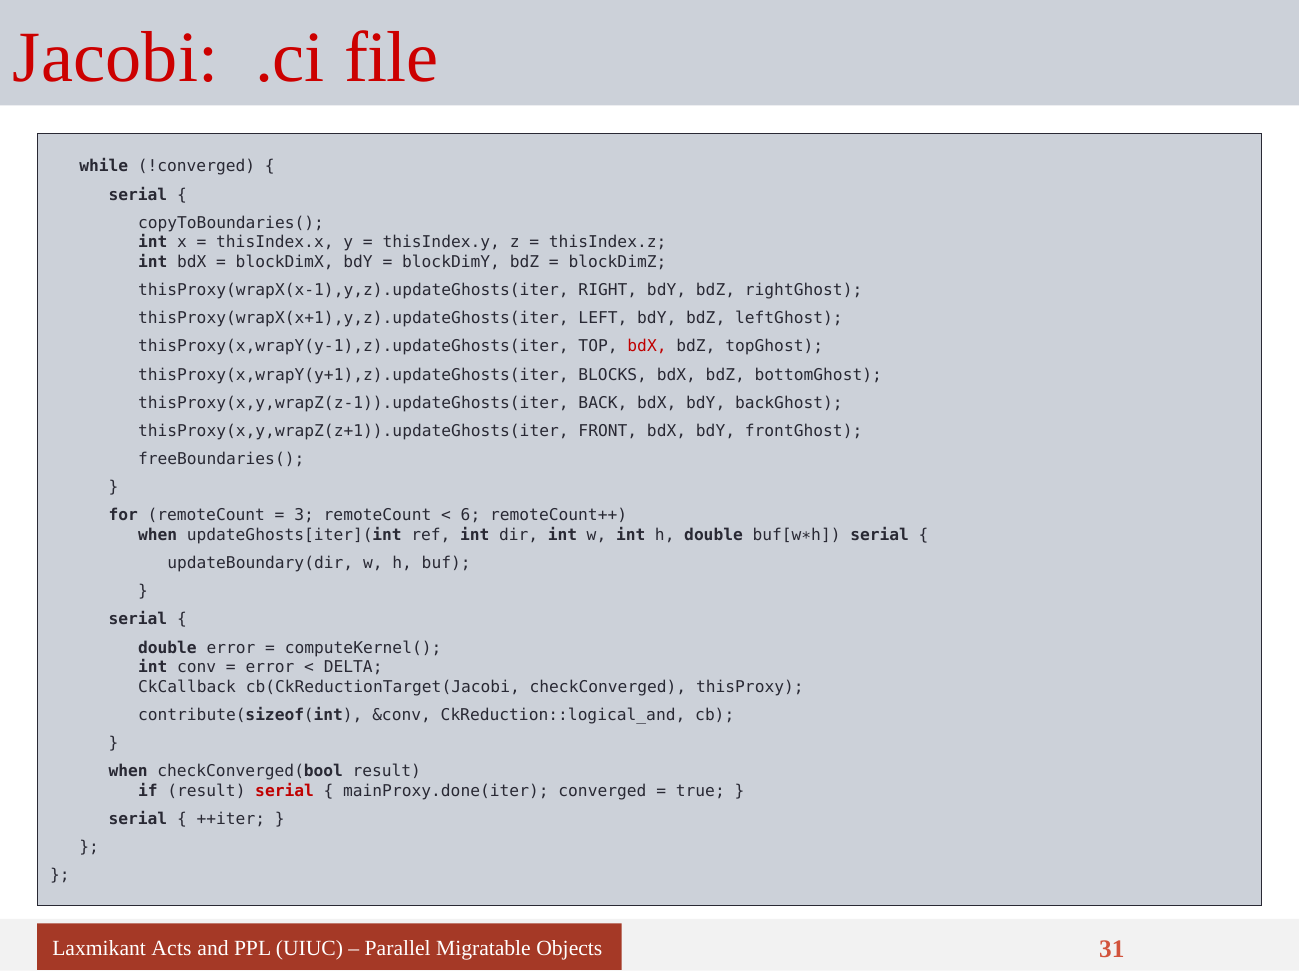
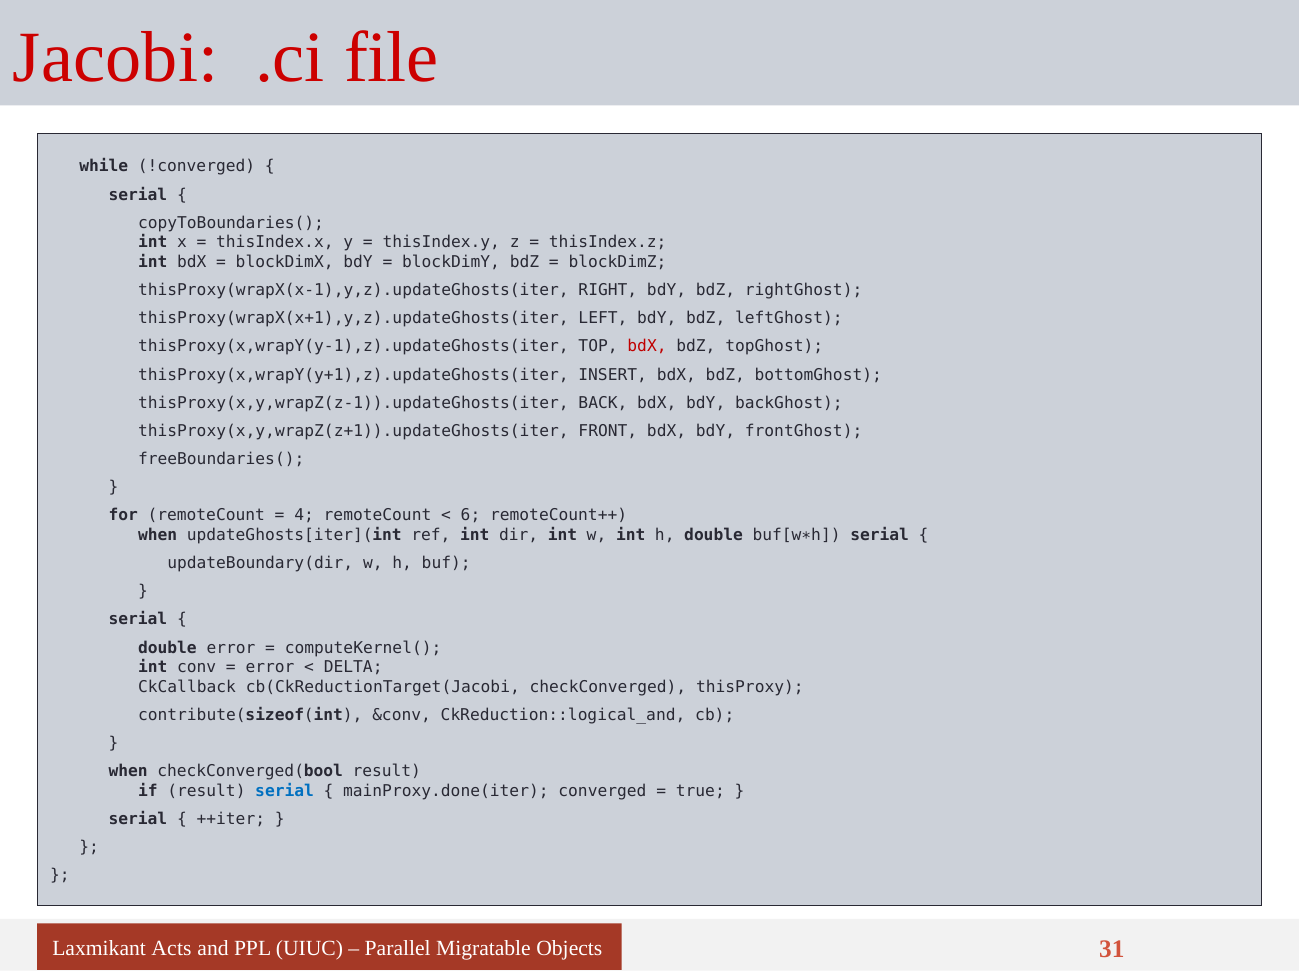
BLOCKS: BLOCKS -> INSERT
3: 3 -> 4
serial at (285, 791) colour: red -> blue
